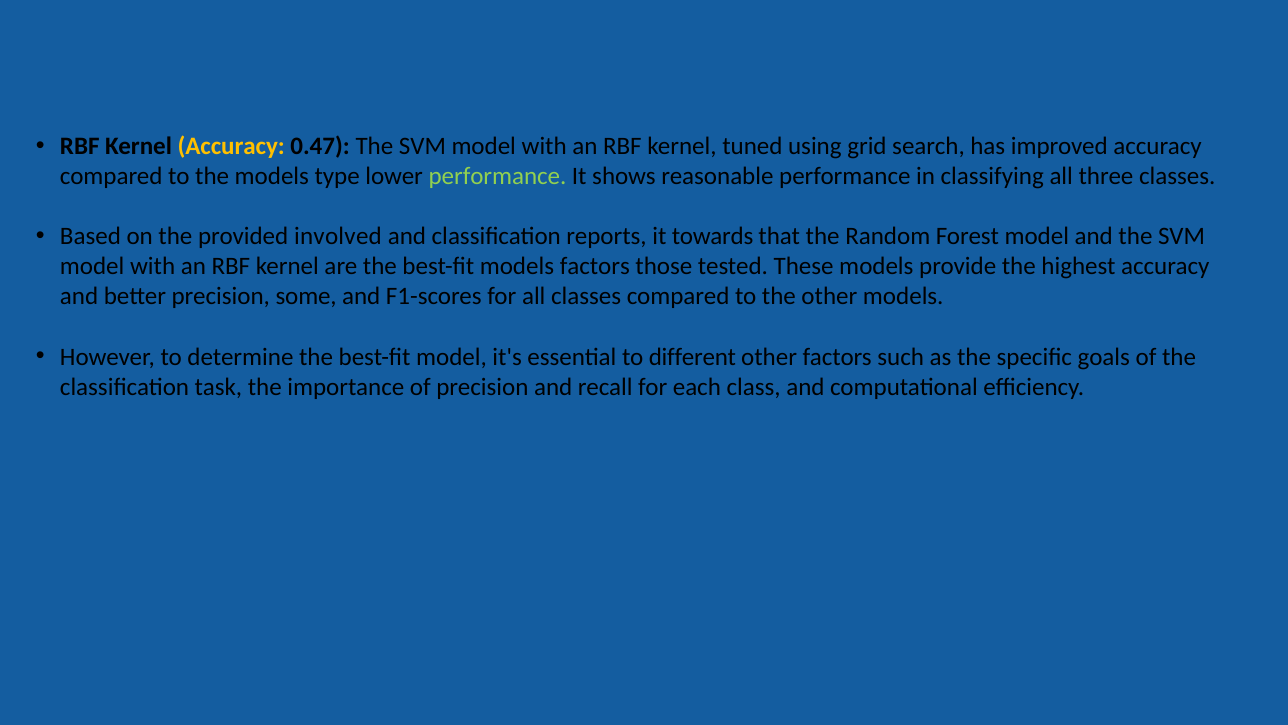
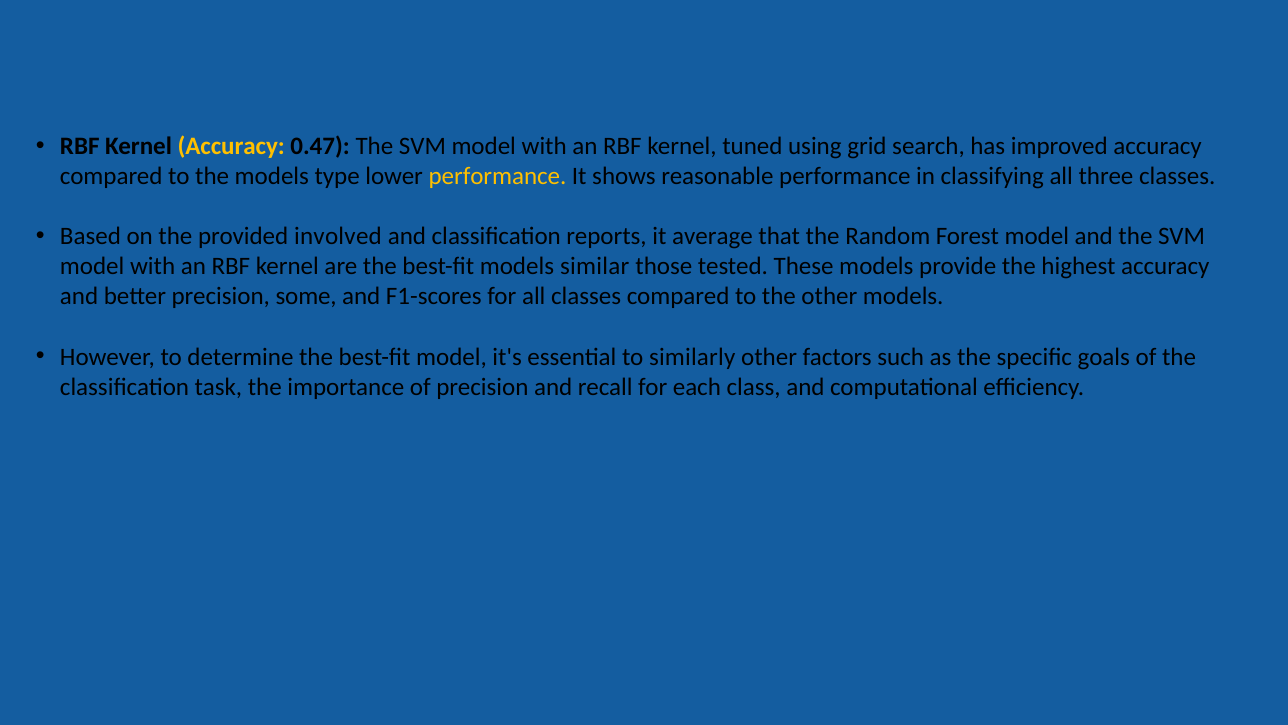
performance at (497, 176) colour: light green -> yellow
towards: towards -> average
models factors: factors -> similar
different: different -> similarly
